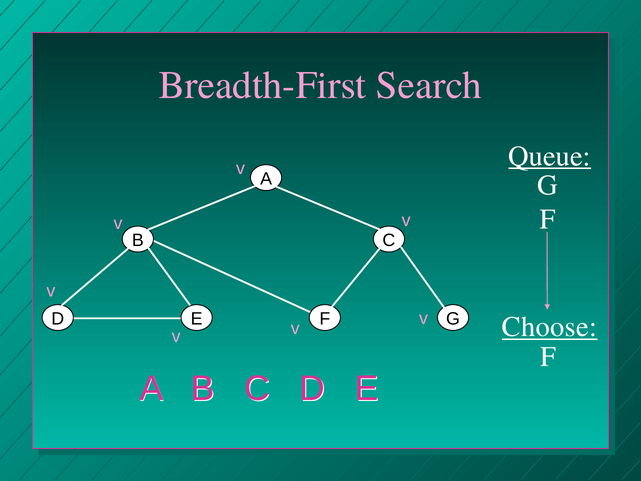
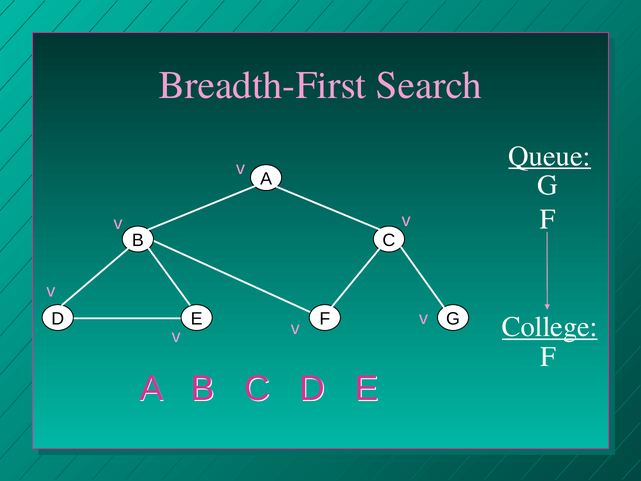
Choose: Choose -> College
